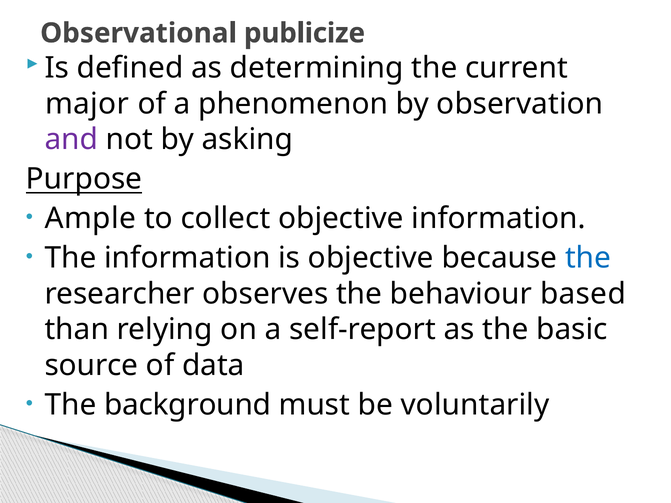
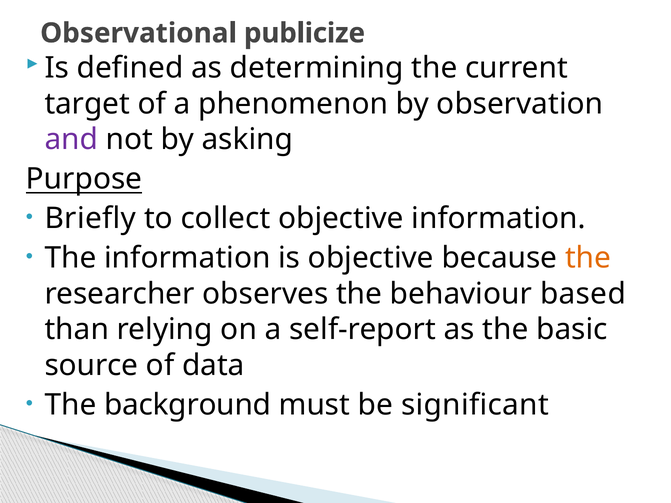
major: major -> target
Ample: Ample -> Briefly
the at (588, 258) colour: blue -> orange
voluntarily: voluntarily -> significant
